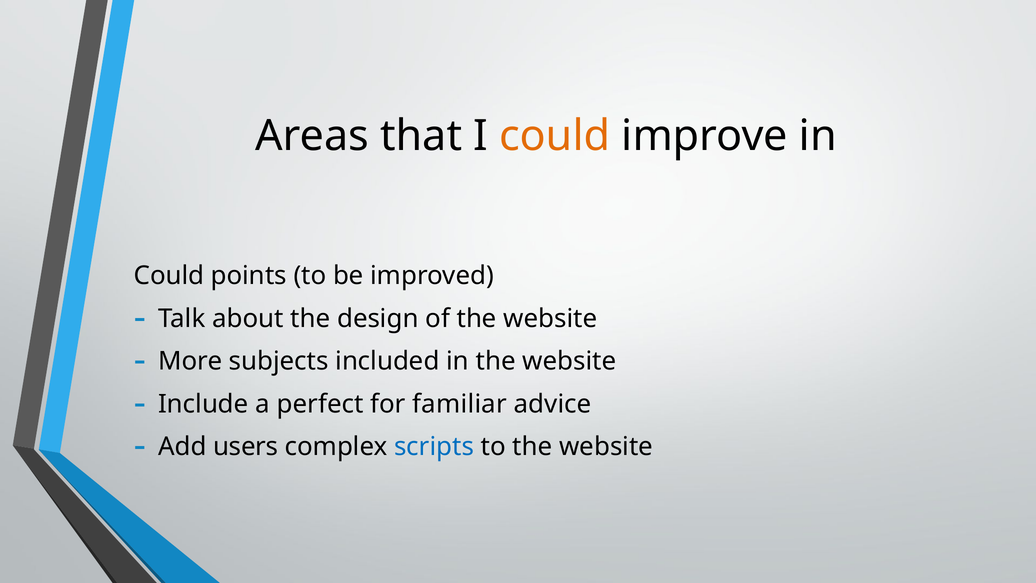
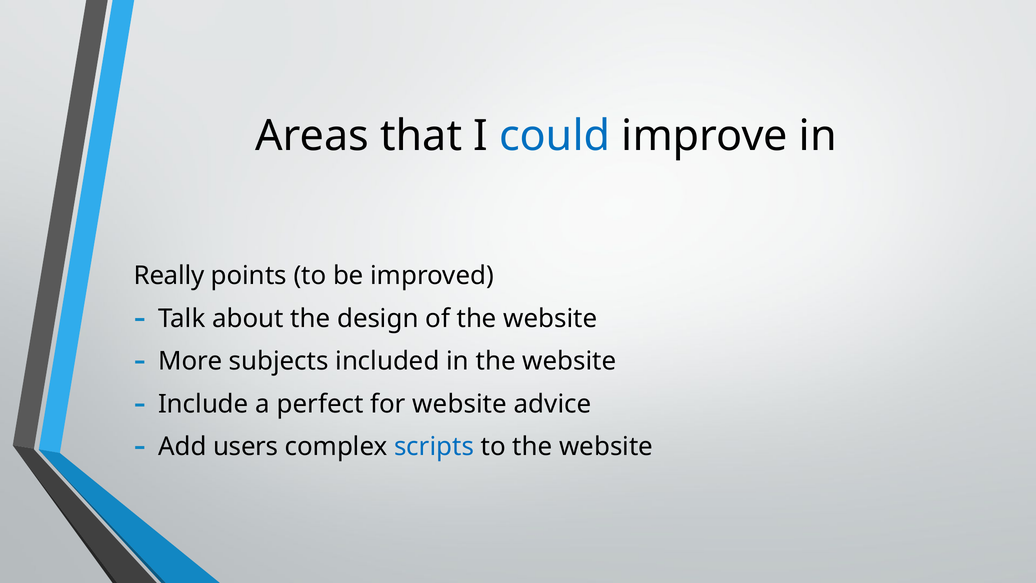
could at (555, 136) colour: orange -> blue
Could at (169, 276): Could -> Really
for familiar: familiar -> website
